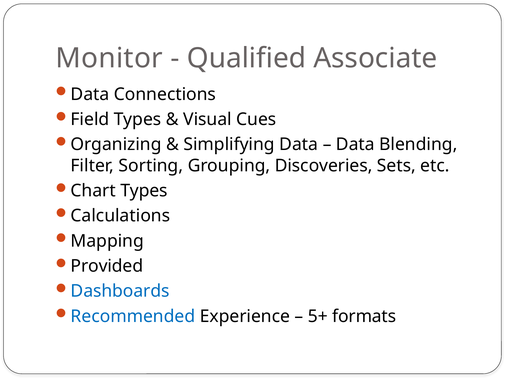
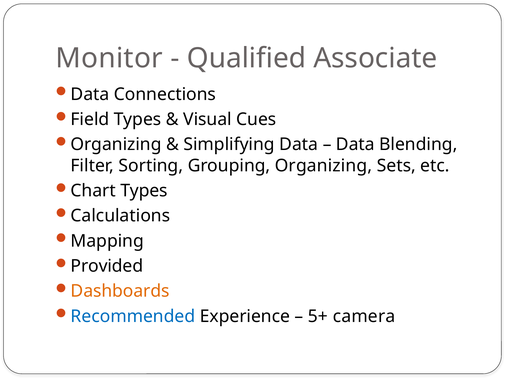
Grouping Discoveries: Discoveries -> Organizing
Dashboards colour: blue -> orange
formats: formats -> camera
